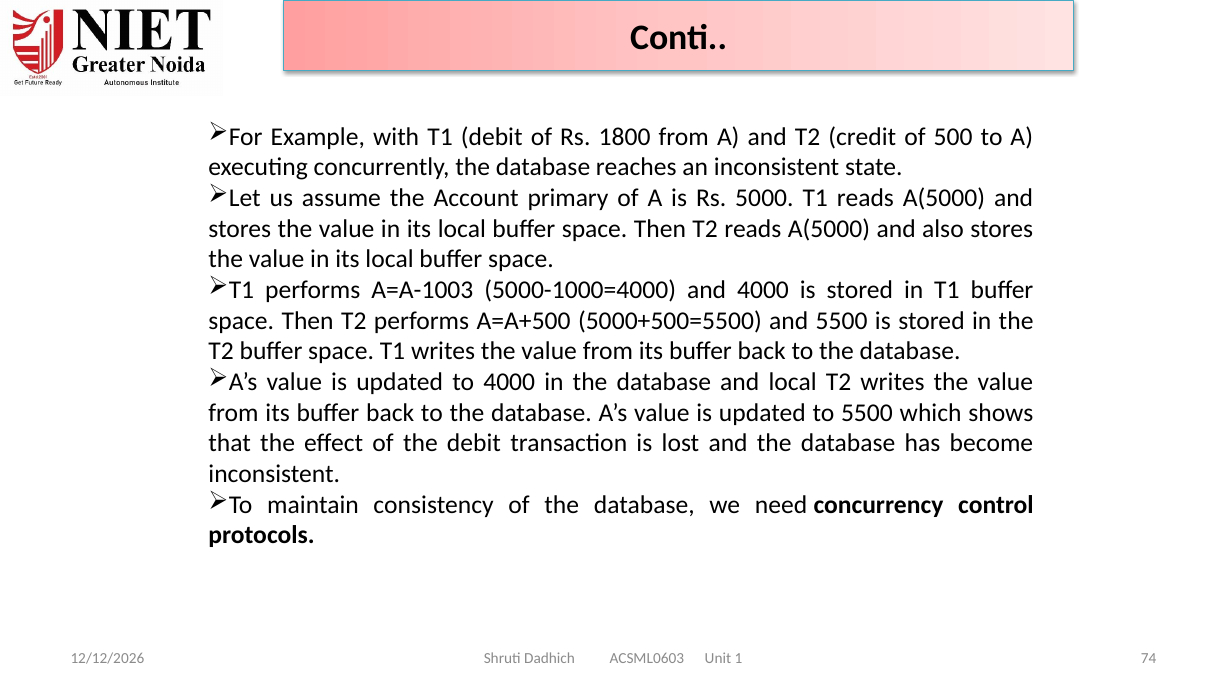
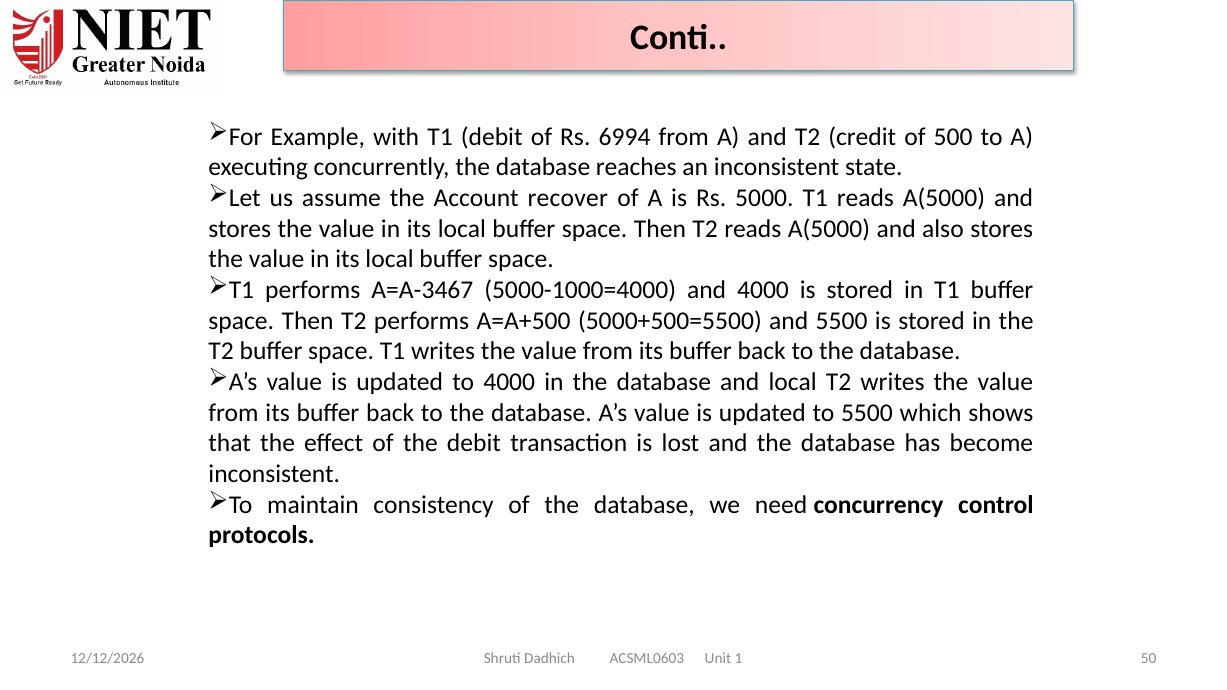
1800: 1800 -> 6994
primary: primary -> recover
A=A-1003: A=A-1003 -> A=A-3467
74: 74 -> 50
